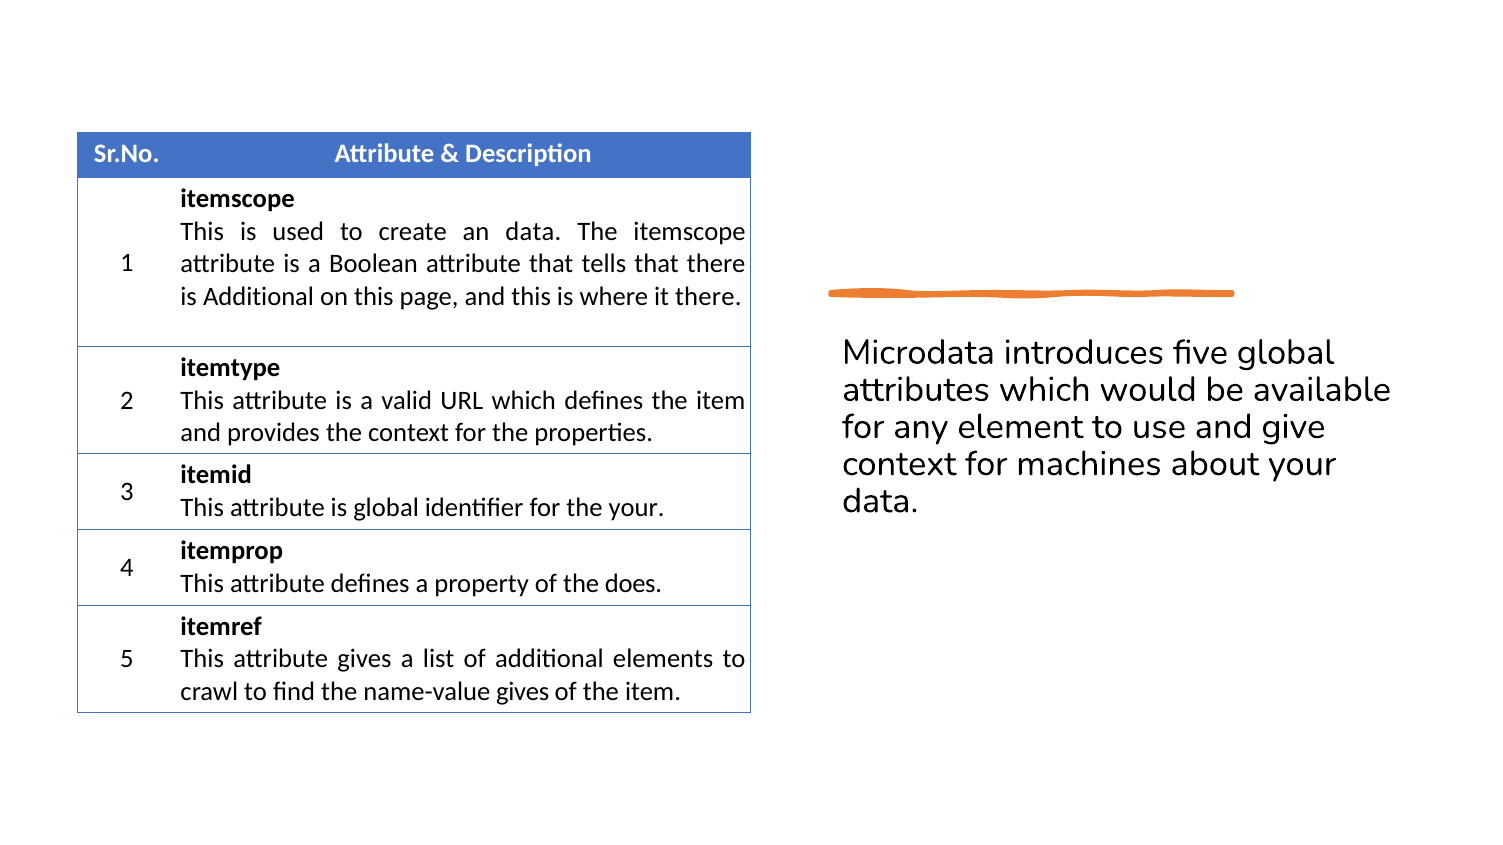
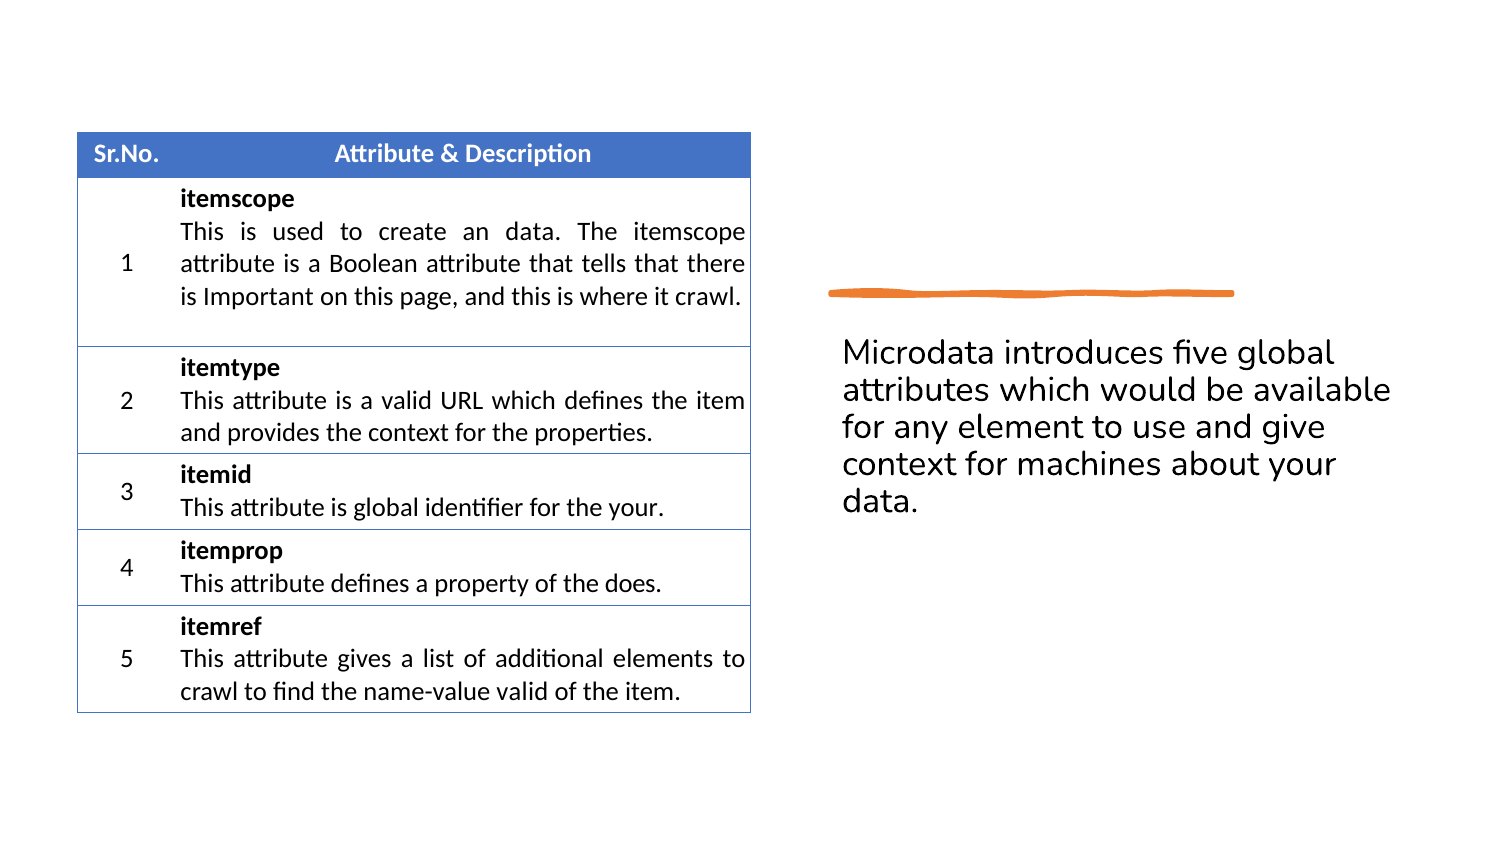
is Additional: Additional -> Important
it there: there -> crawl
name-value gives: gives -> valid
